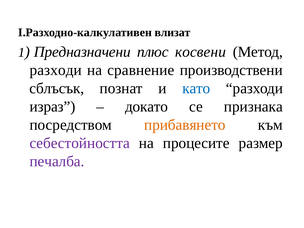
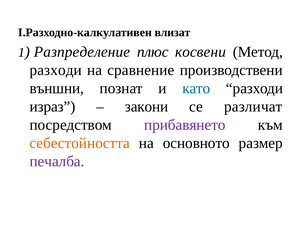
Предназначени: Предназначени -> Разпределение
сблъсък: сблъсък -> външни
докато: докато -> закони
признака: признака -> различат
прибавянето colour: orange -> purple
себестойността colour: purple -> orange
процесите: процесите -> основното
